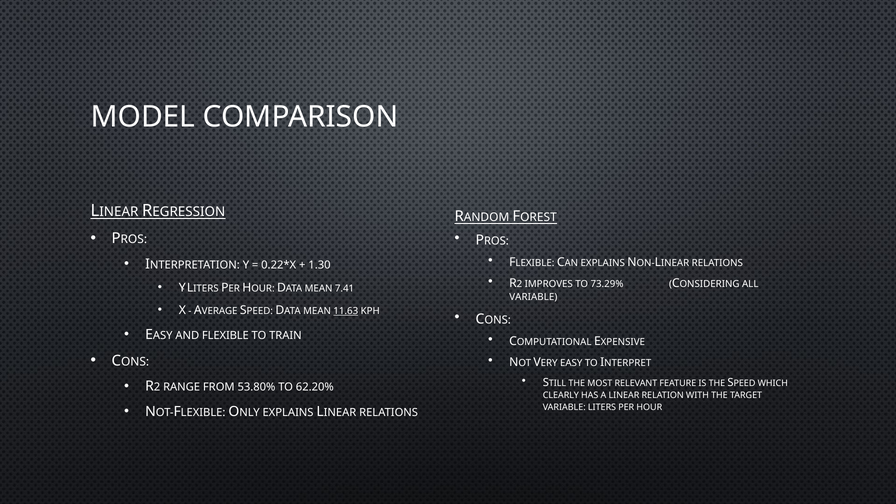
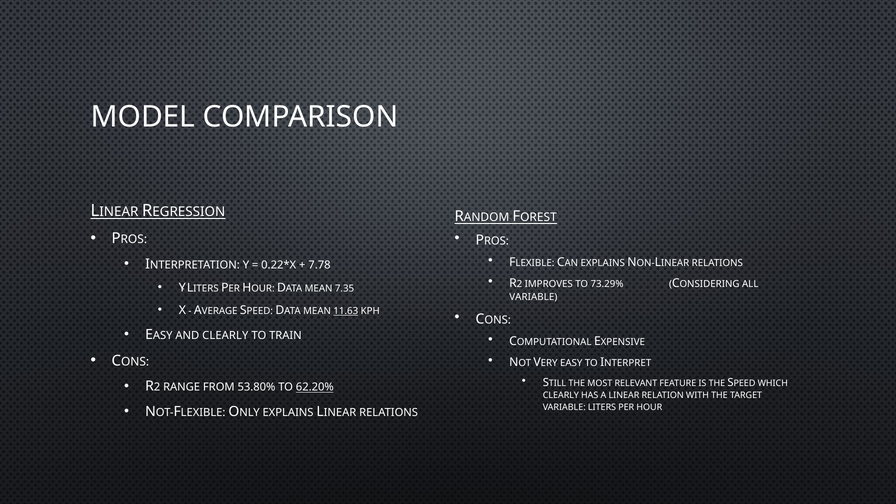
1.30: 1.30 -> 7.78
7.41: 7.41 -> 7.35
AND FLEXIBLE: FLEXIBLE -> CLEARLY
62.20% underline: none -> present
